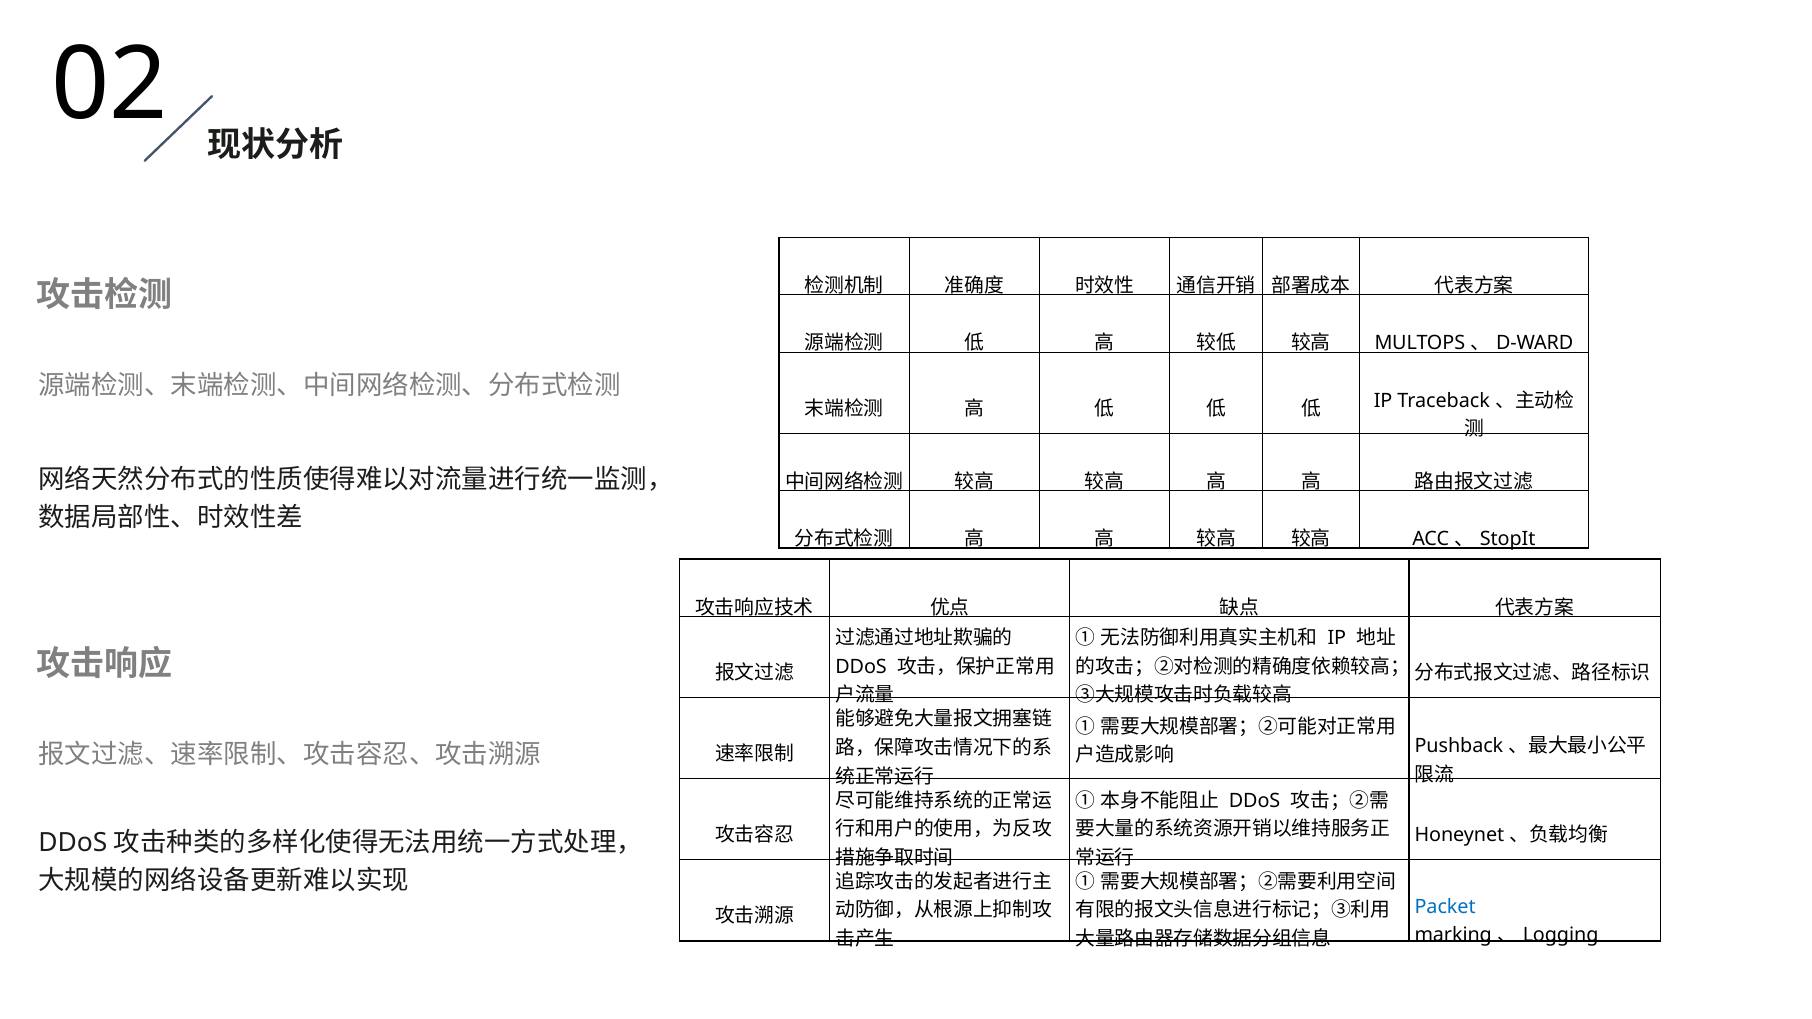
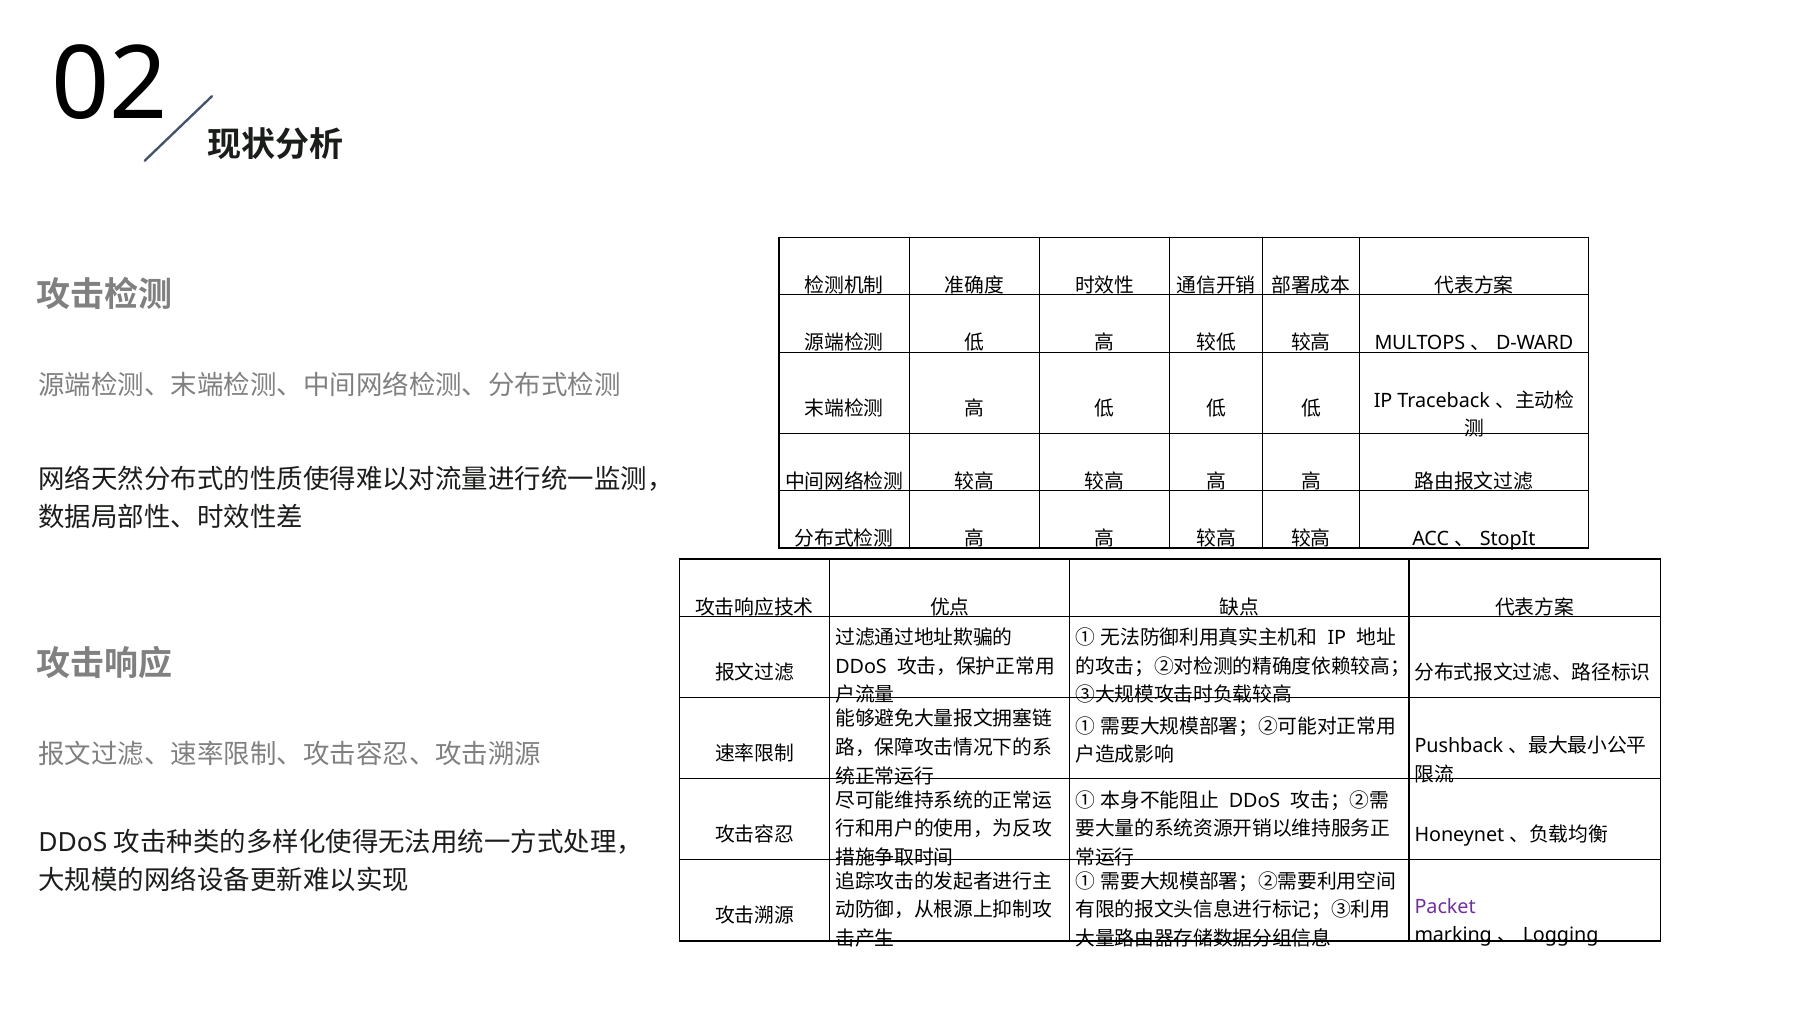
Packet colour: blue -> purple
